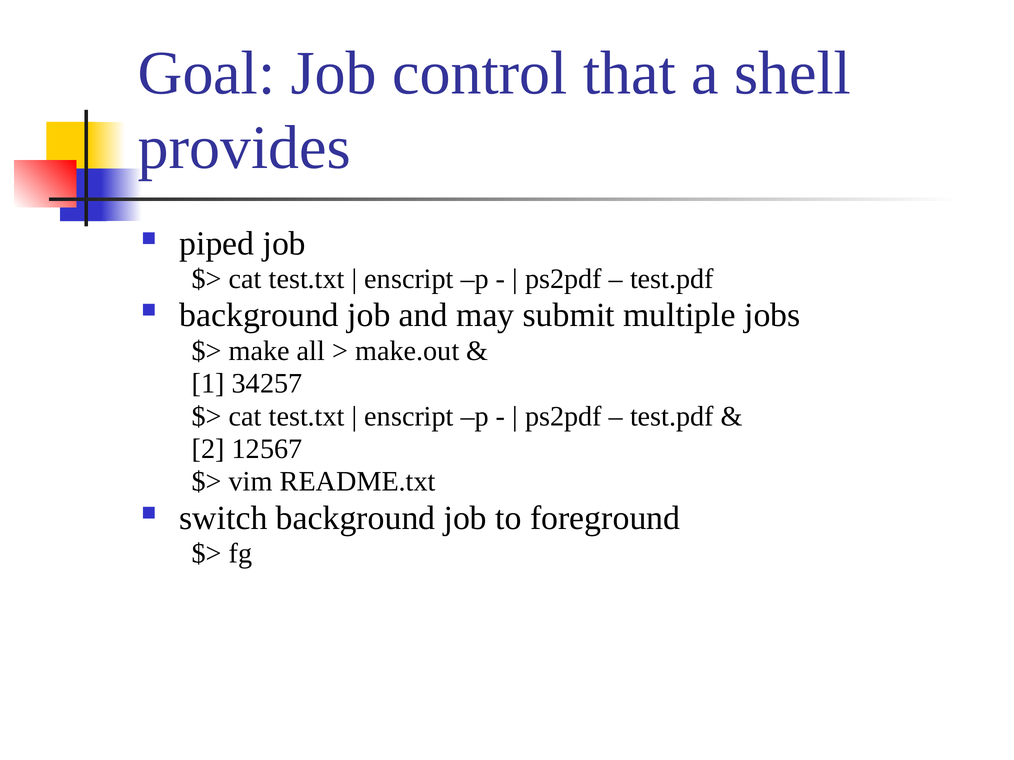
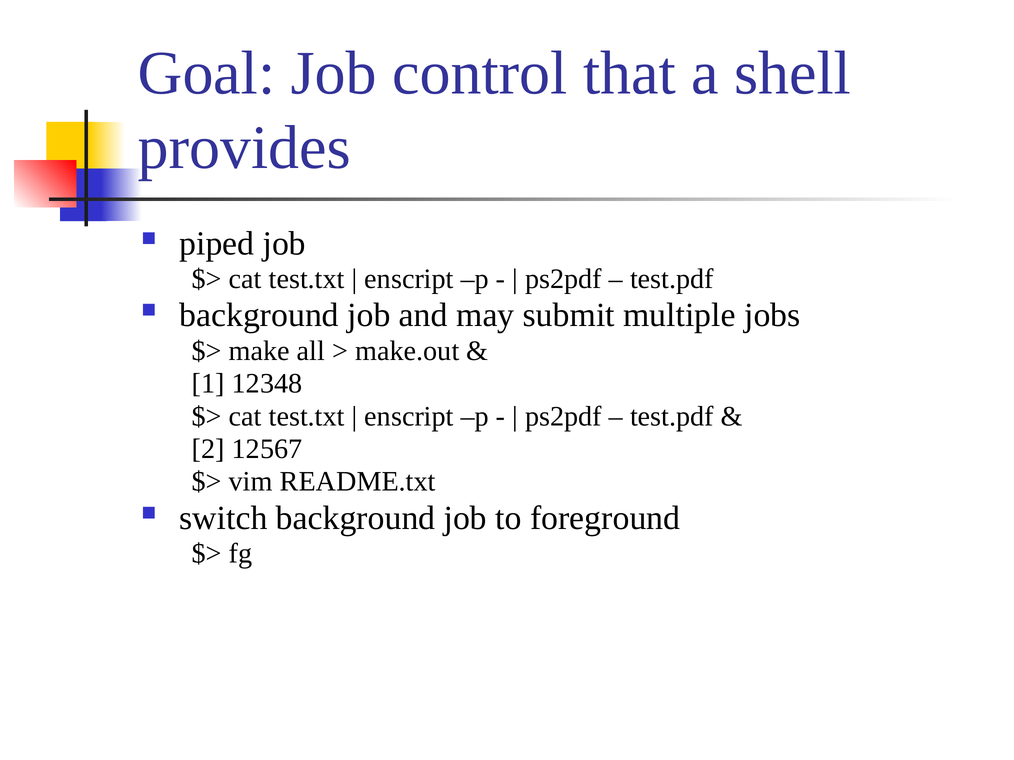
34257: 34257 -> 12348
